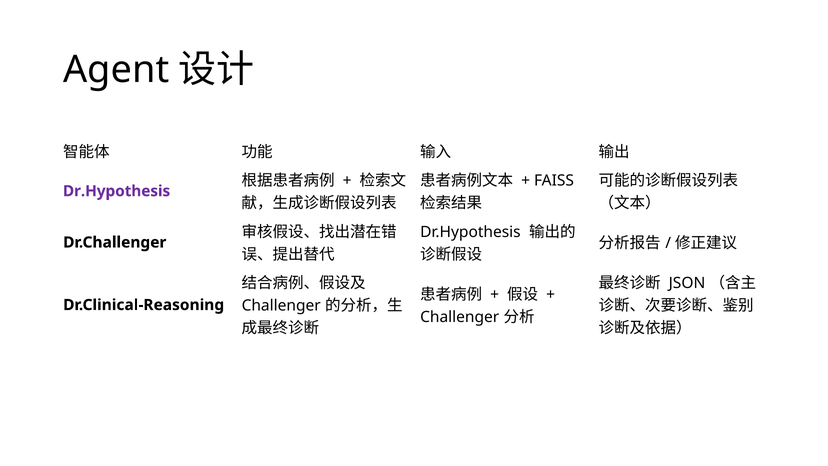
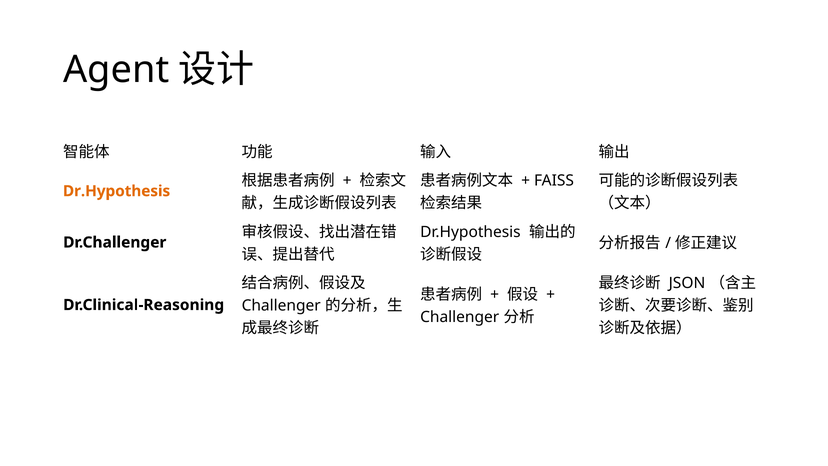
Dr.Hypothesis at (117, 191) colour: purple -> orange
